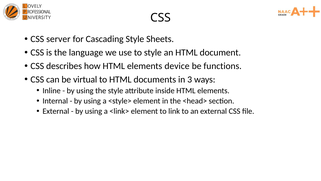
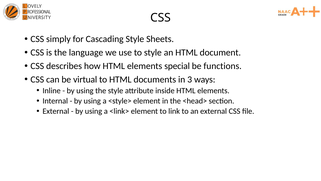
server: server -> simply
device: device -> special
